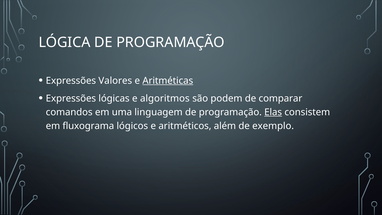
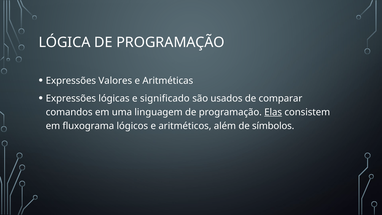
Aritméticas underline: present -> none
algoritmos: algoritmos -> significado
podem: podem -> usados
exemplo: exemplo -> símbolos
